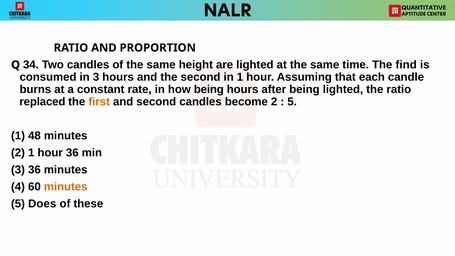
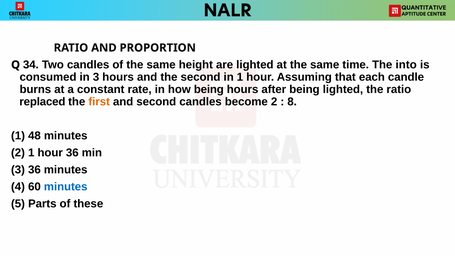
find: find -> into
5 at (292, 102): 5 -> 8
minutes at (66, 187) colour: orange -> blue
Does: Does -> Parts
